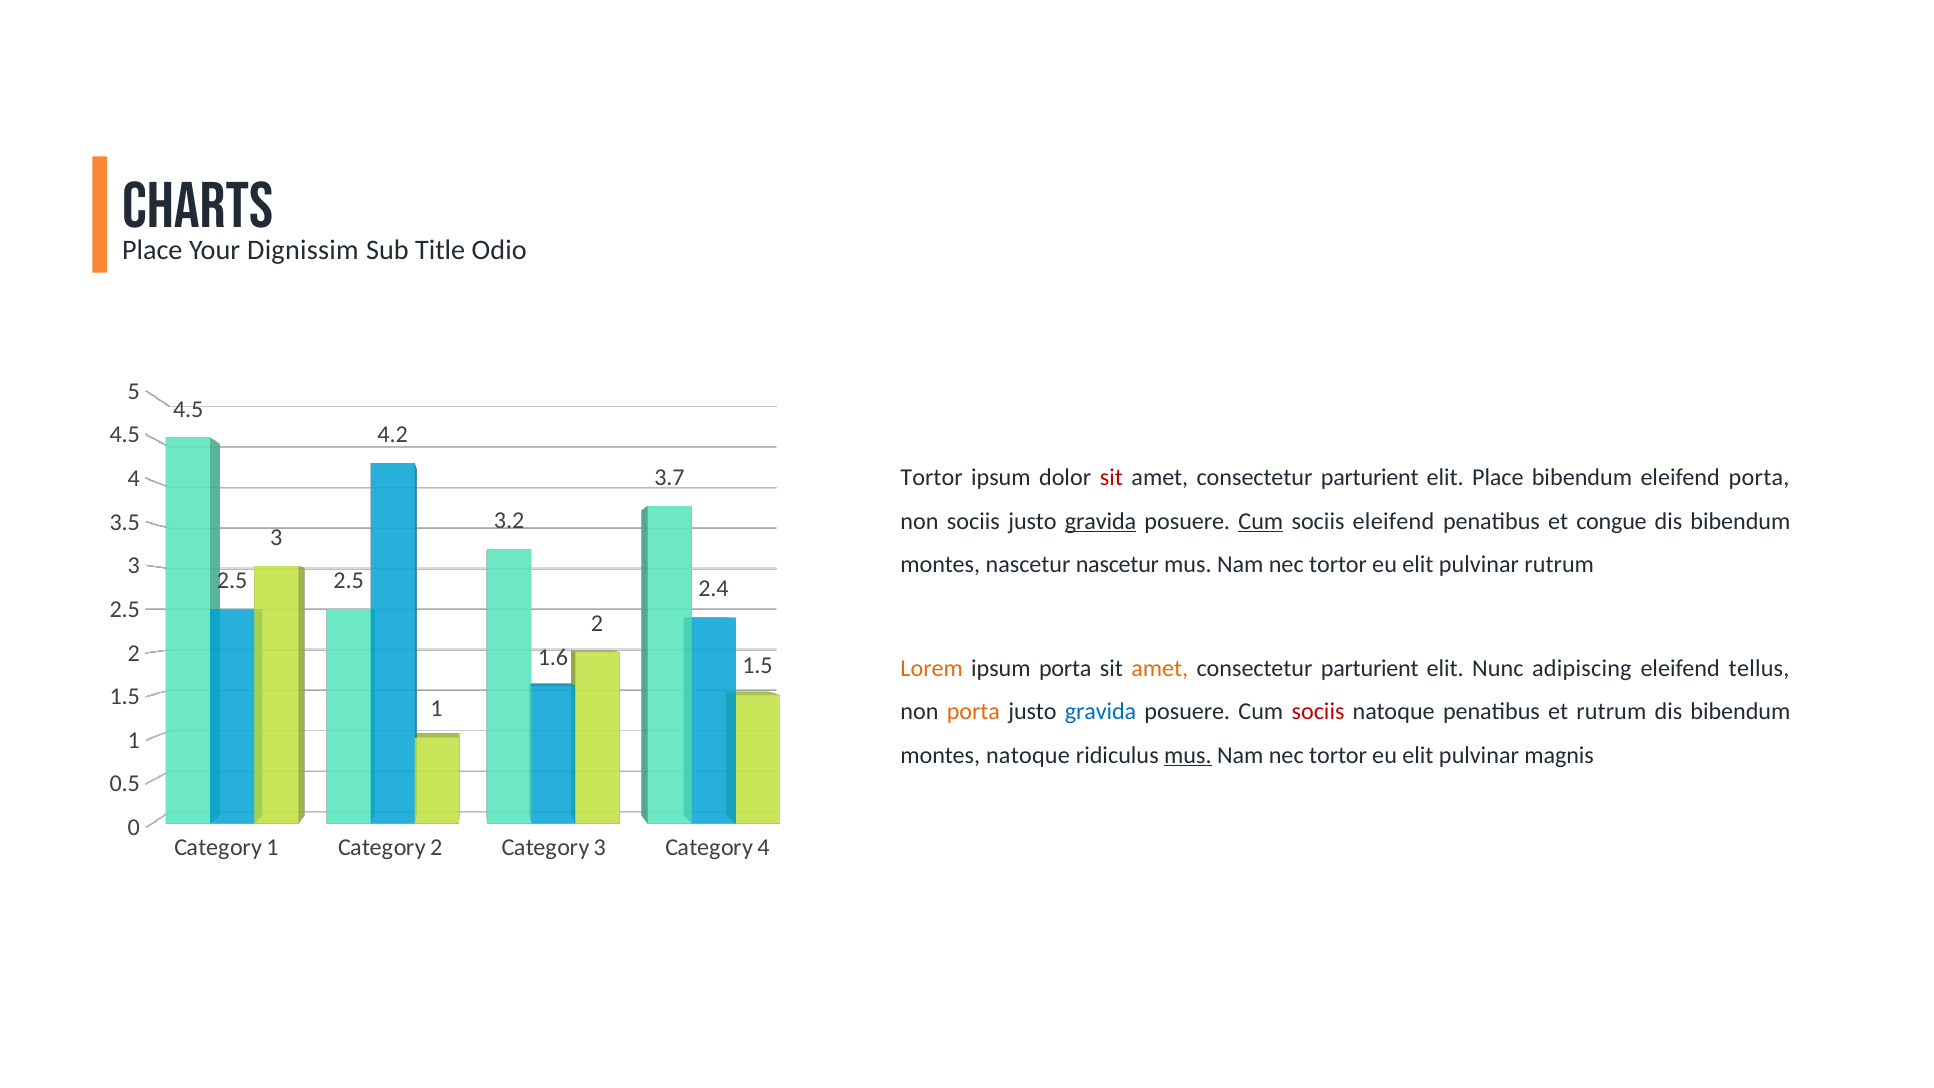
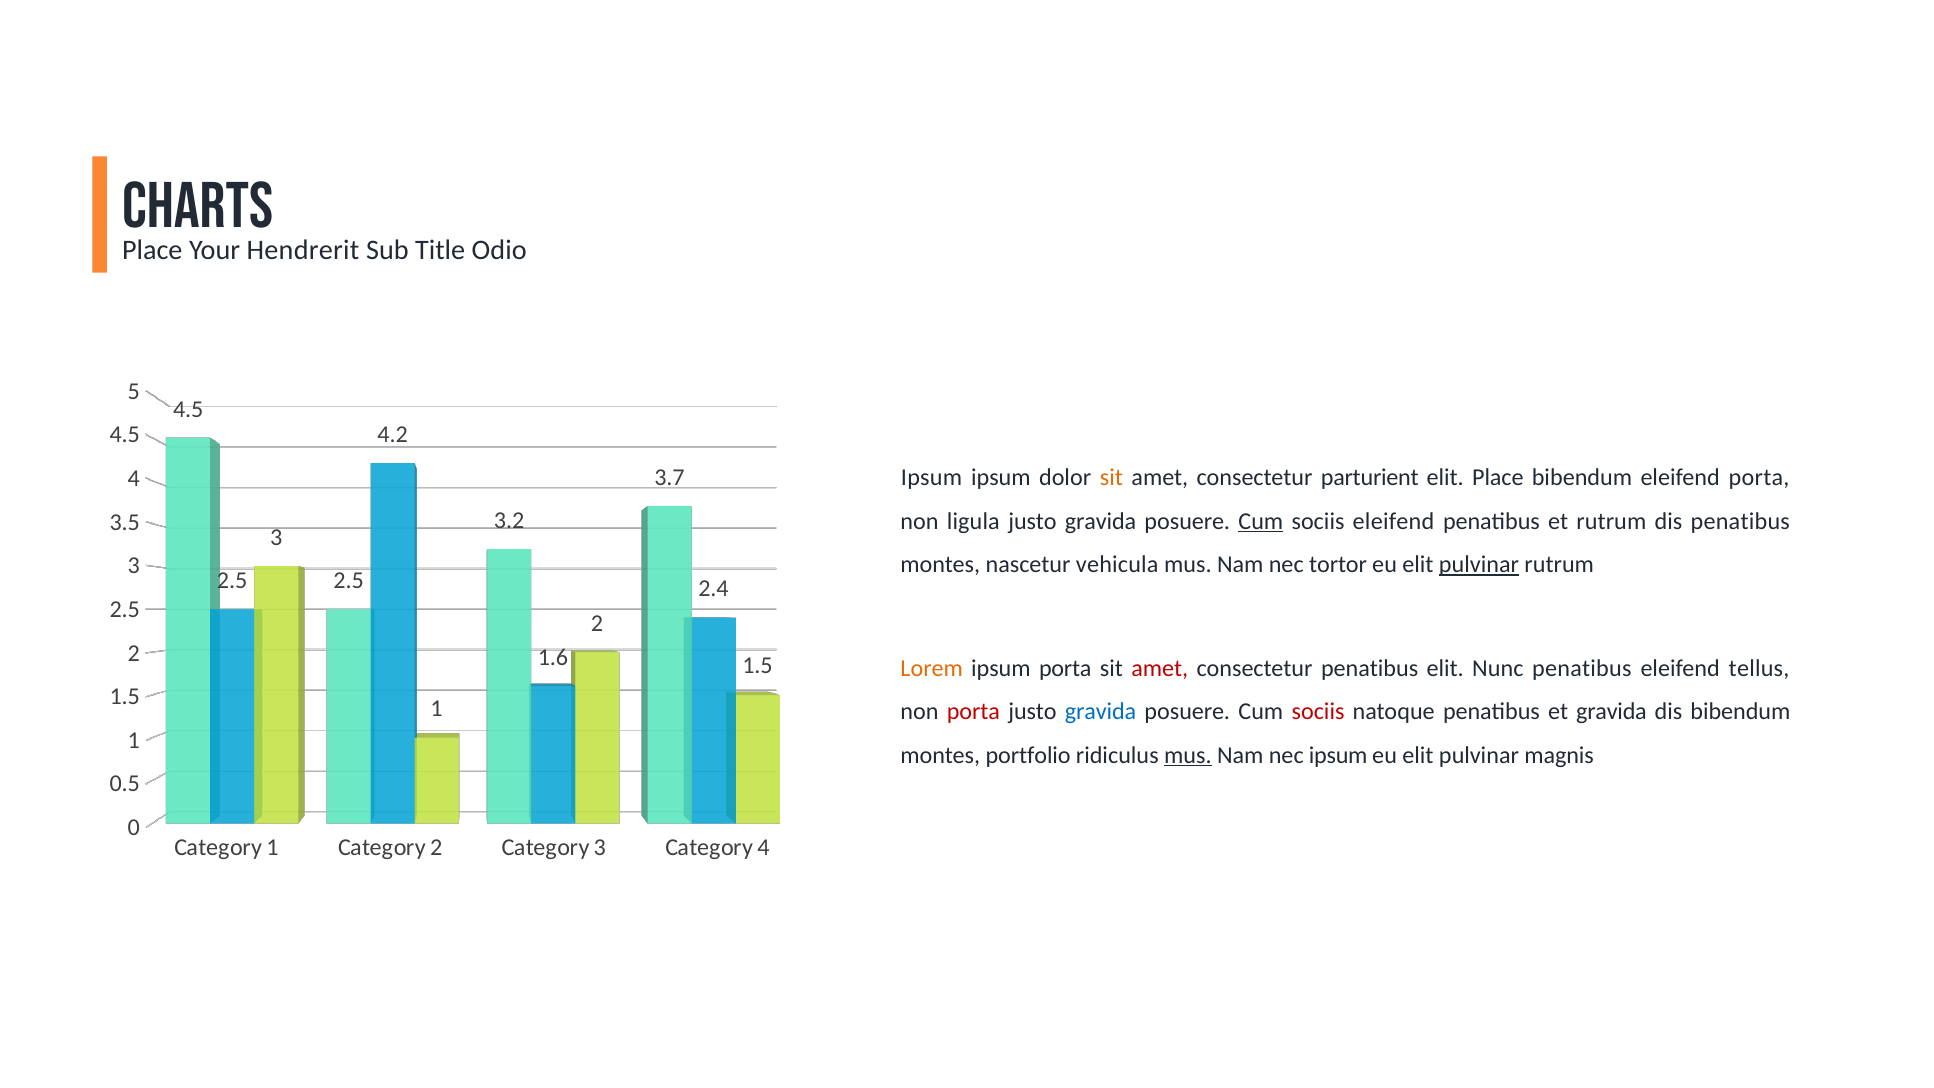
Dignissim: Dignissim -> Hendrerit
Tortor at (932, 478): Tortor -> Ipsum
sit at (1111, 478) colour: red -> orange
non sociis: sociis -> ligula
gravida at (1101, 521) underline: present -> none
et congue: congue -> rutrum
bibendum at (1740, 521): bibendum -> penatibus
nascetur nascetur: nascetur -> vehicula
pulvinar at (1479, 565) underline: none -> present
amet at (1160, 668) colour: orange -> red
parturient at (1370, 668): parturient -> penatibus
Nunc adipiscing: adipiscing -> penatibus
porta at (973, 712) colour: orange -> red
et rutrum: rutrum -> gravida
montes natoque: natoque -> portfolio
tortor at (1338, 755): tortor -> ipsum
